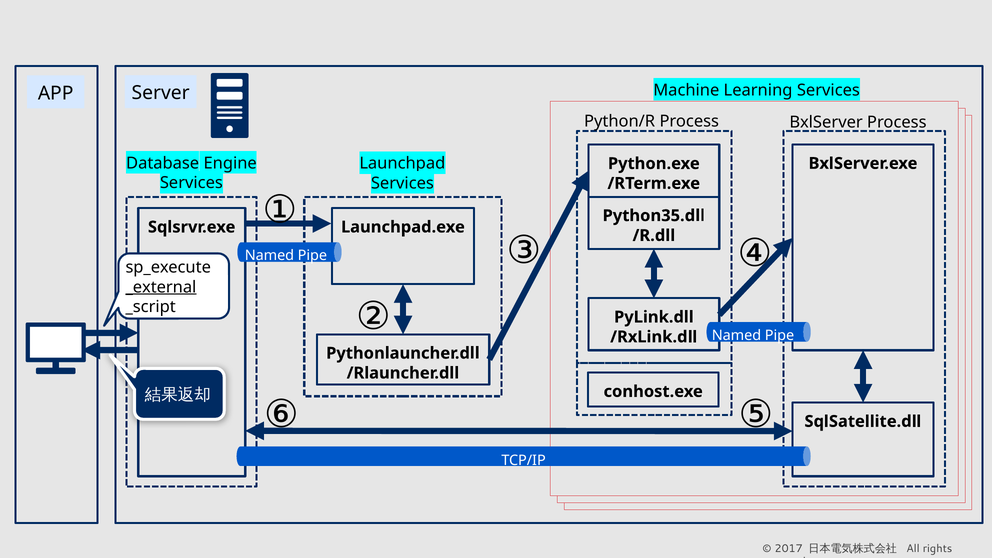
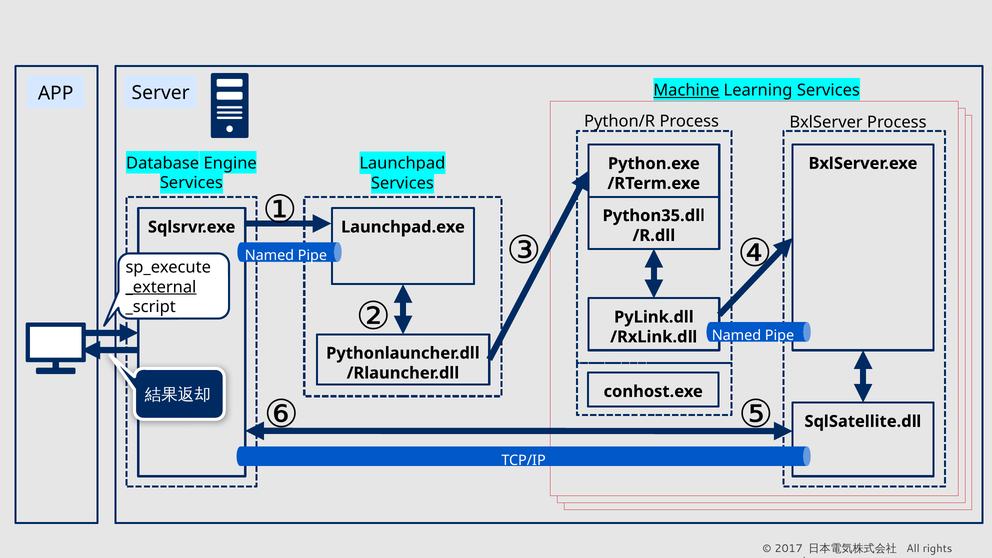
Machine underline: none -> present
